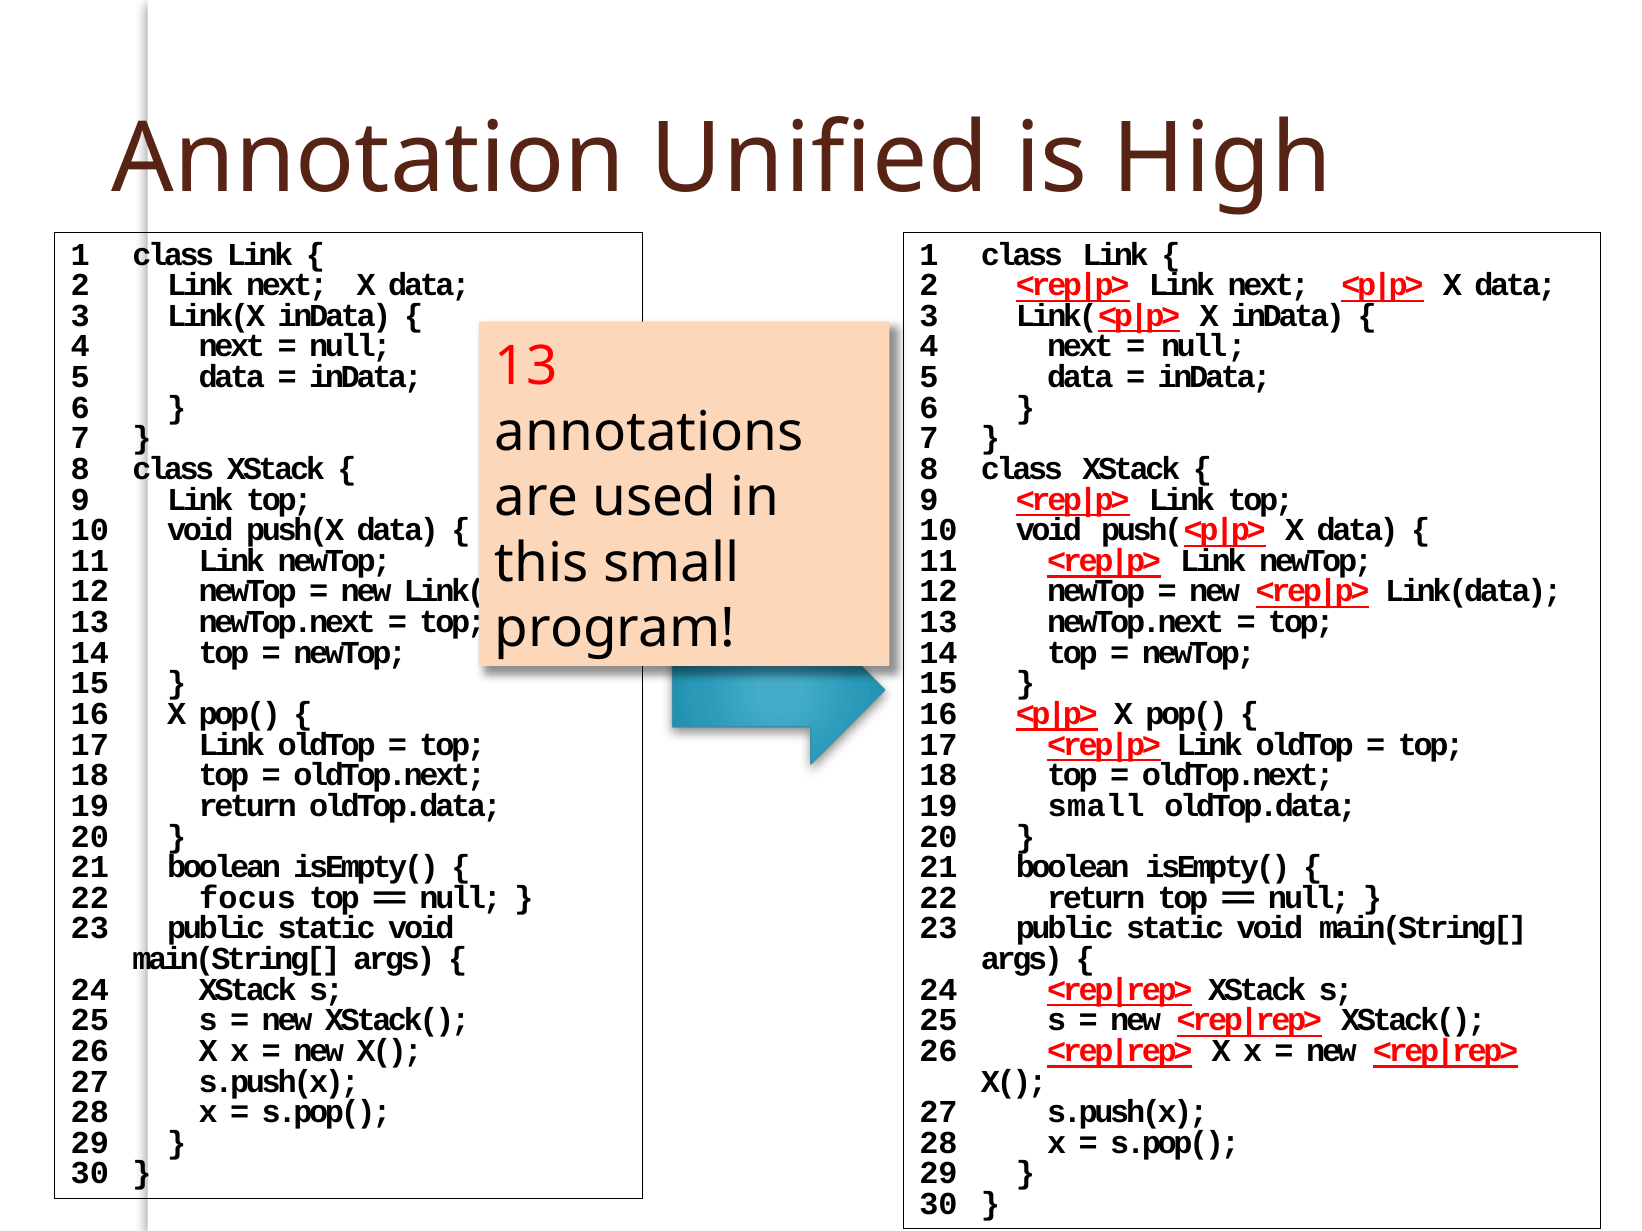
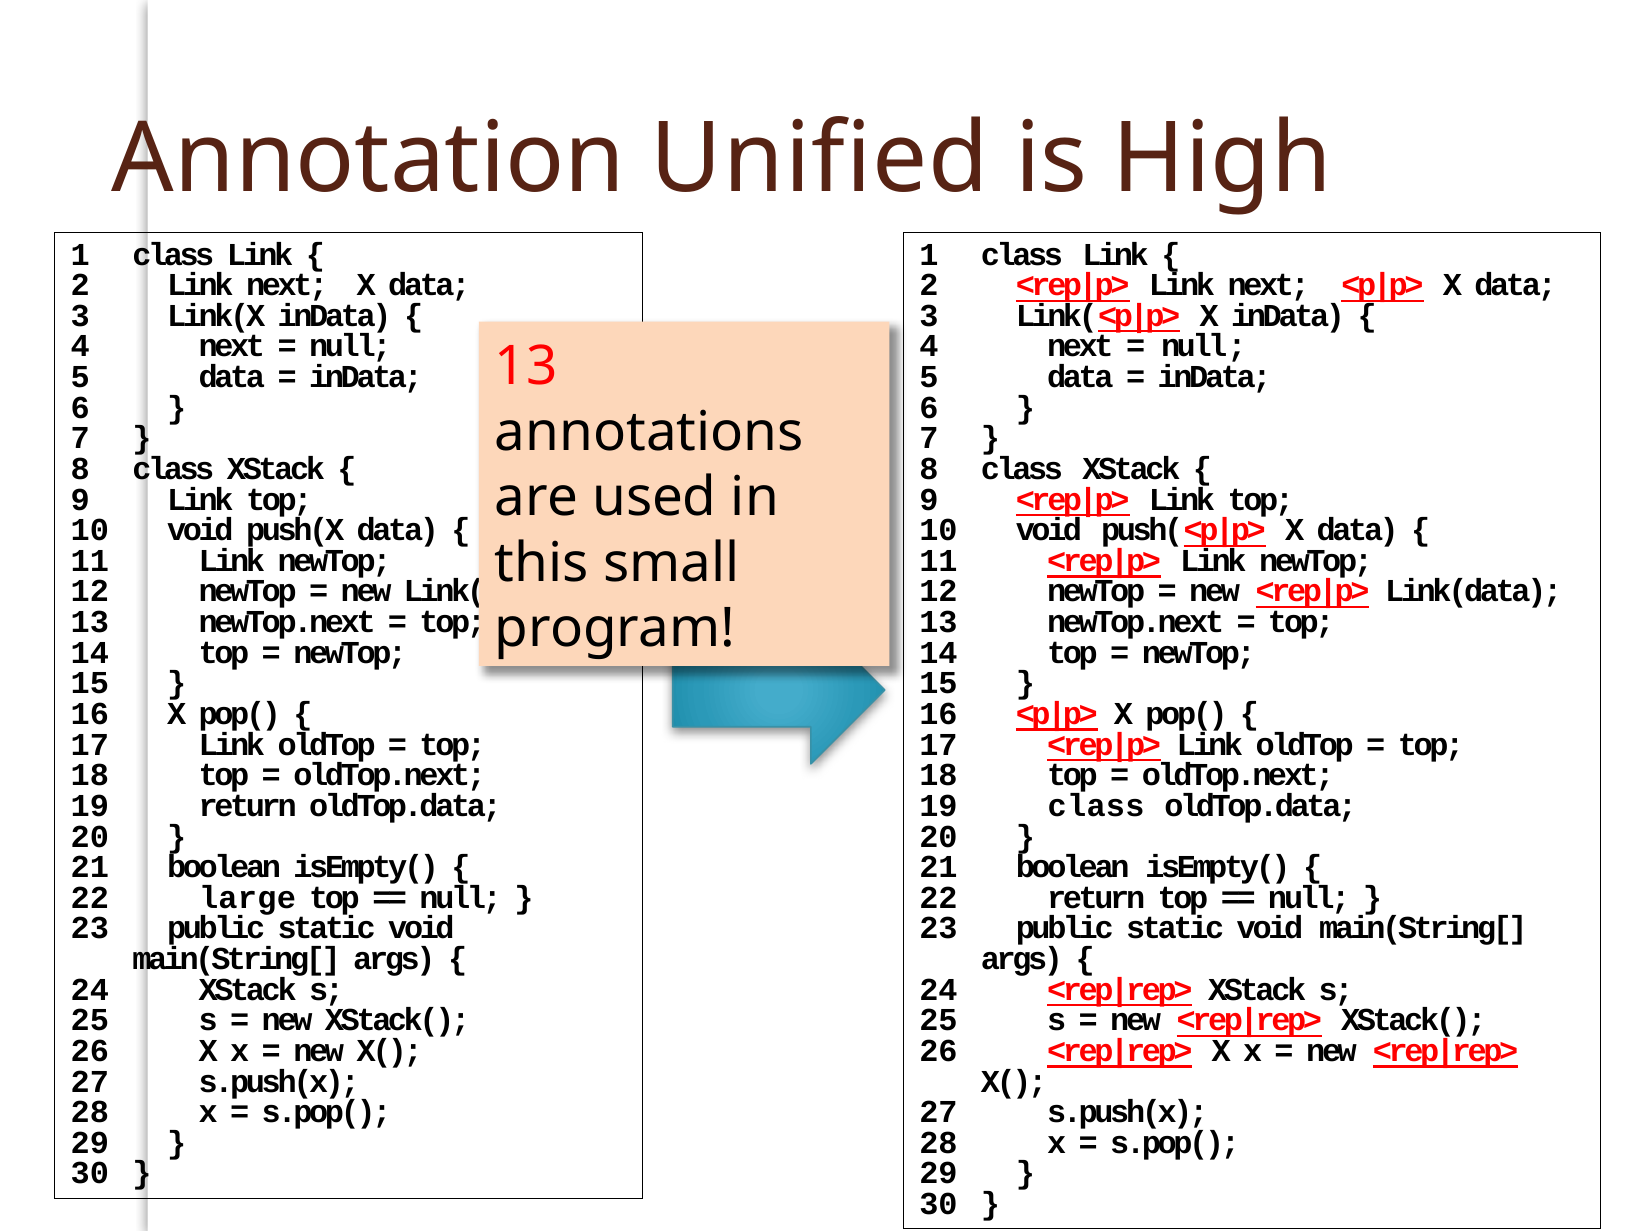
small at (1096, 806): small -> class
focus: focus -> large
